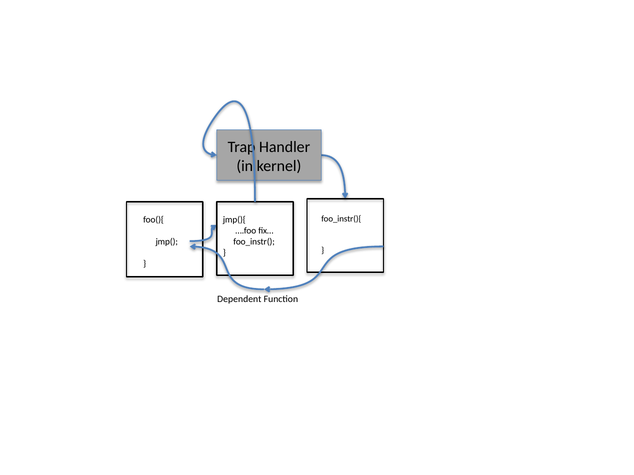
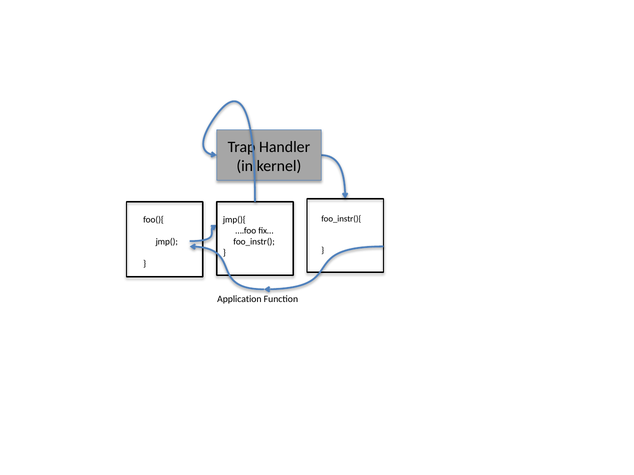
Dependent: Dependent -> Application
